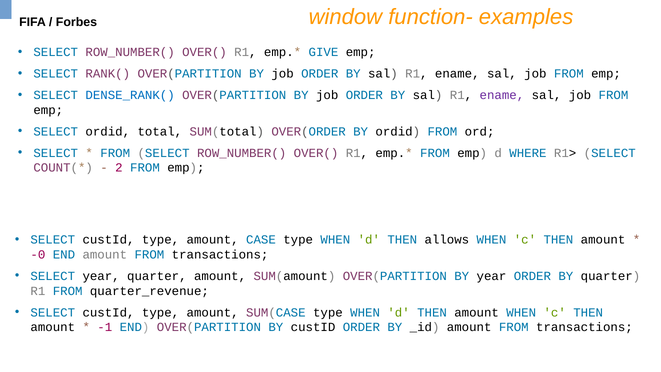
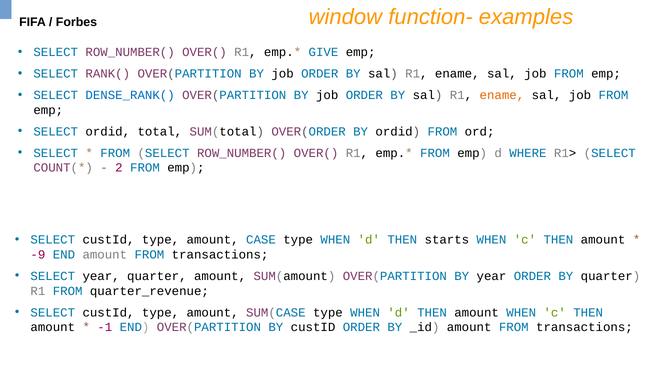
ename at (502, 95) colour: purple -> orange
allows: allows -> starts
-0: -0 -> -9
